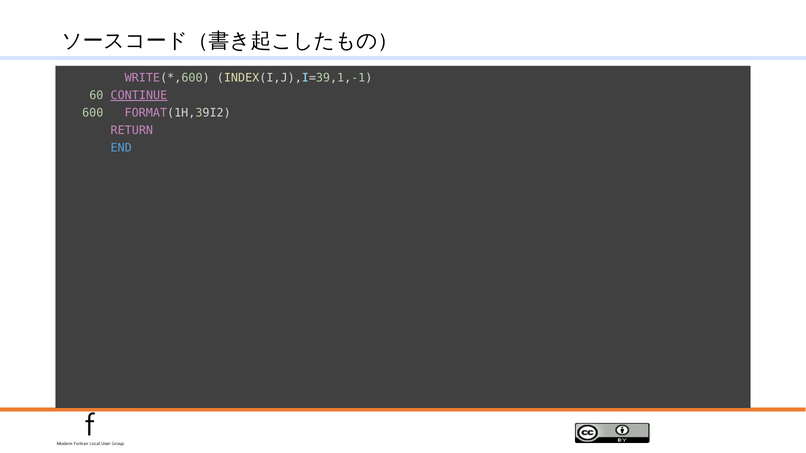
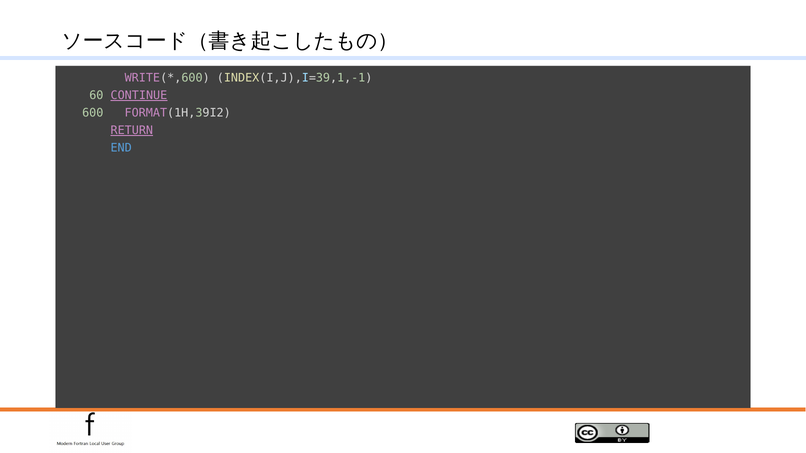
RETURN underline: none -> present
